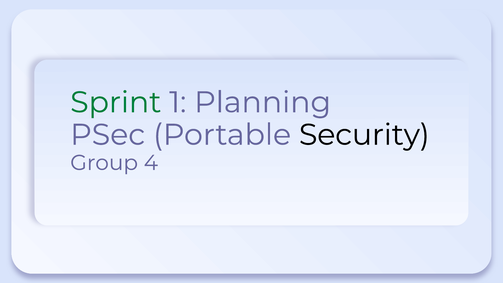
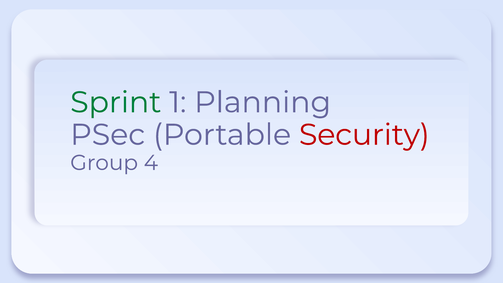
Security colour: black -> red
